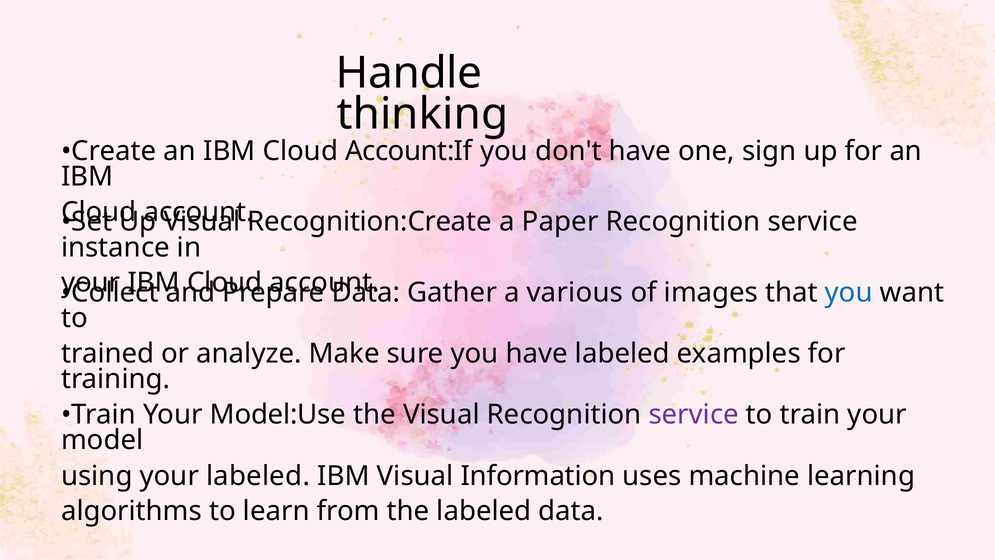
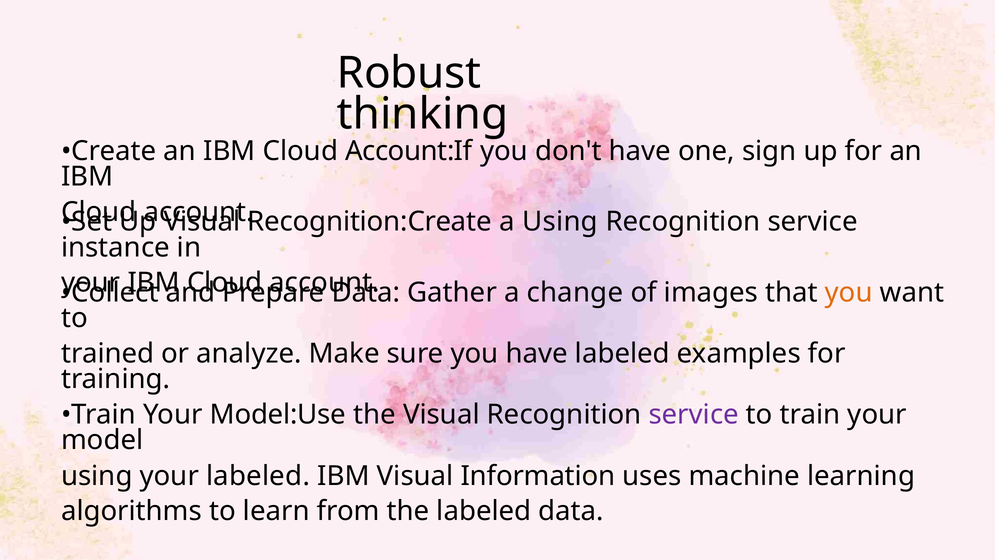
Handle: Handle -> Robust
a Paper: Paper -> Using
various: various -> change
you at (849, 292) colour: blue -> orange
